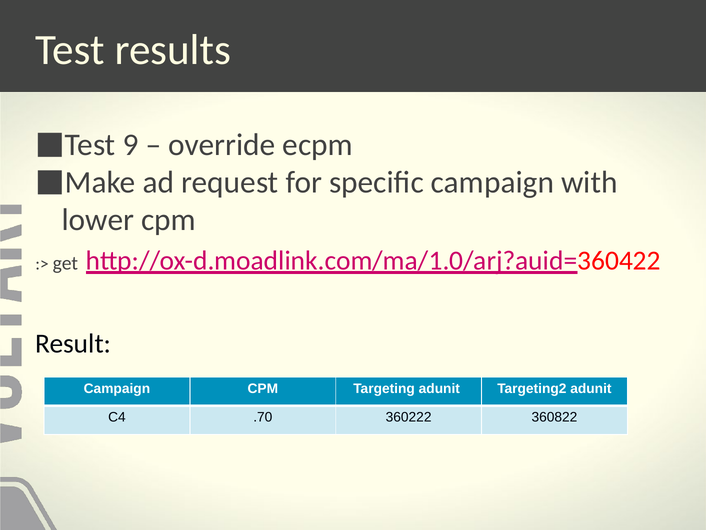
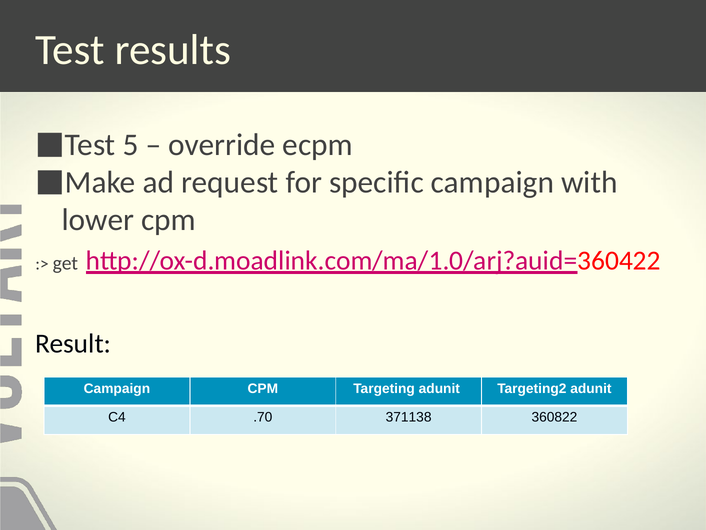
9: 9 -> 5
360222: 360222 -> 371138
